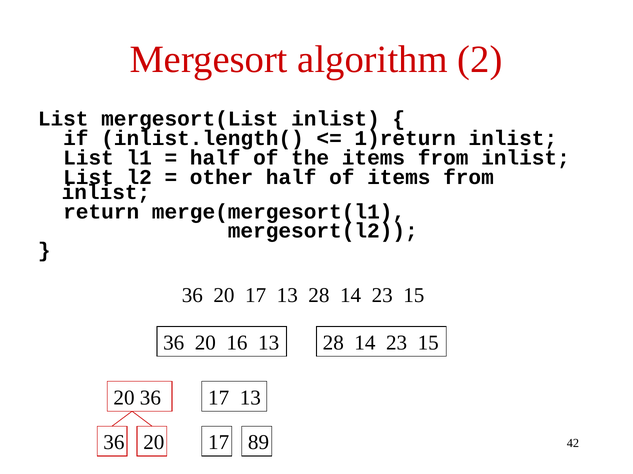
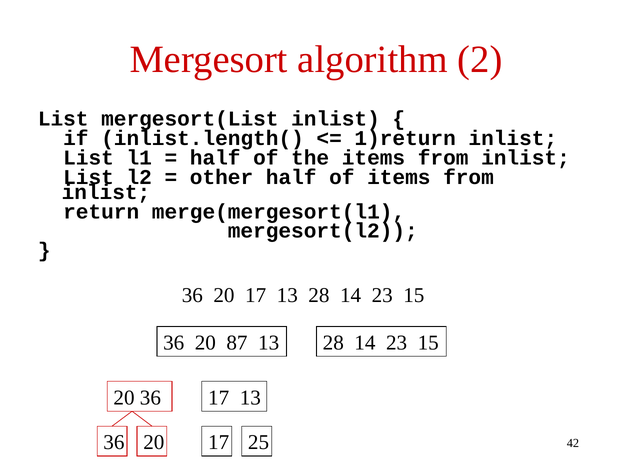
16: 16 -> 87
89: 89 -> 25
